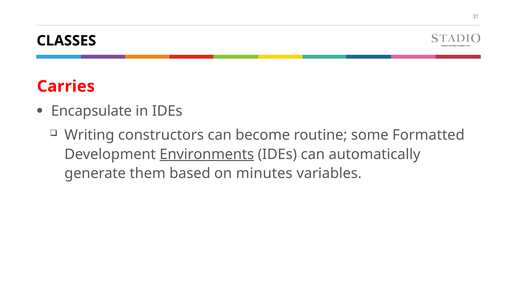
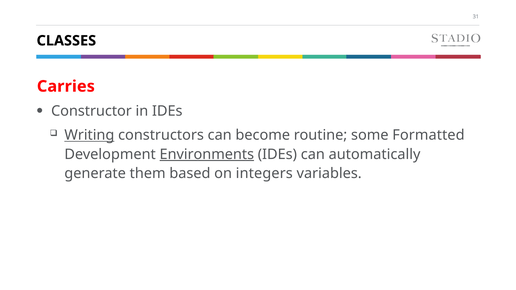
Encapsulate: Encapsulate -> Constructor
Writing underline: none -> present
minutes: minutes -> integers
